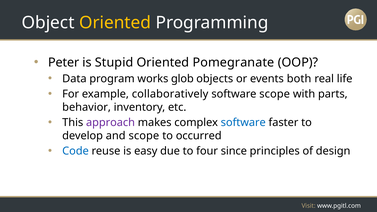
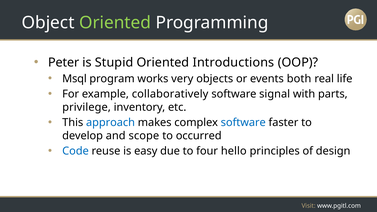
Oriented at (115, 23) colour: yellow -> light green
Pomegranate: Pomegranate -> Introductions
Data: Data -> Msql
glob: glob -> very
software scope: scope -> signal
behavior: behavior -> privilege
approach colour: purple -> blue
since: since -> hello
